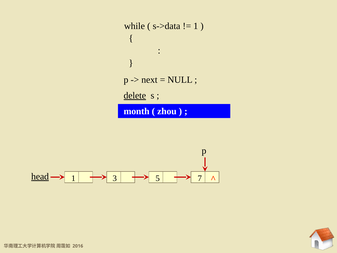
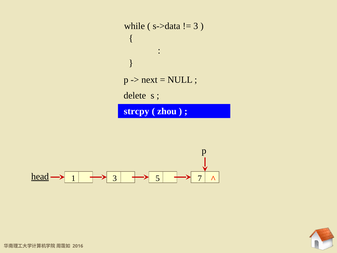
1 at (196, 26): 1 -> 3
delete underline: present -> none
month: month -> strcpy
